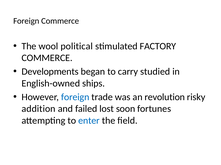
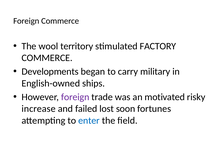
political: political -> territory
studied: studied -> military
foreign at (75, 97) colour: blue -> purple
revolution: revolution -> motivated
addition: addition -> increase
